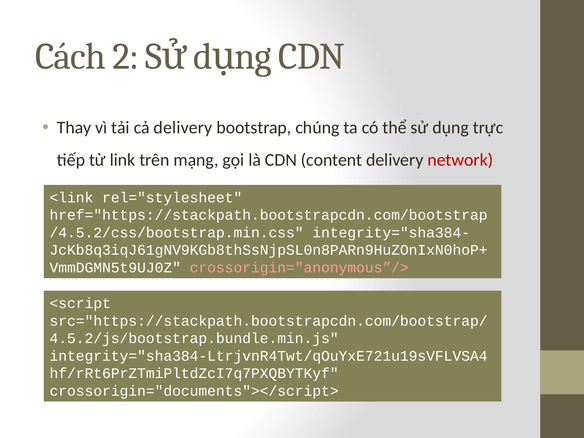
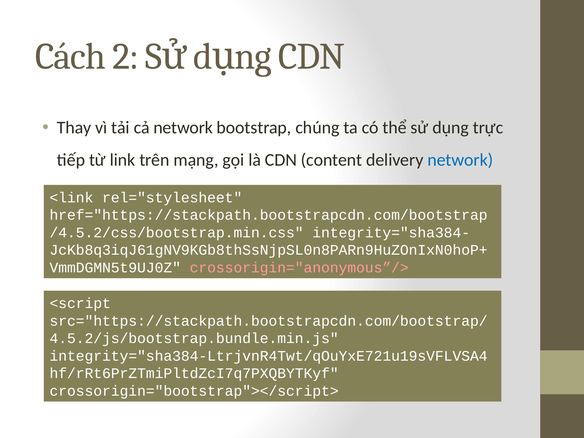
cả delivery: delivery -> network
network at (460, 160) colour: red -> blue
crossorigin="documents"></script>: crossorigin="documents"></script> -> crossorigin="bootstrap"></script>
